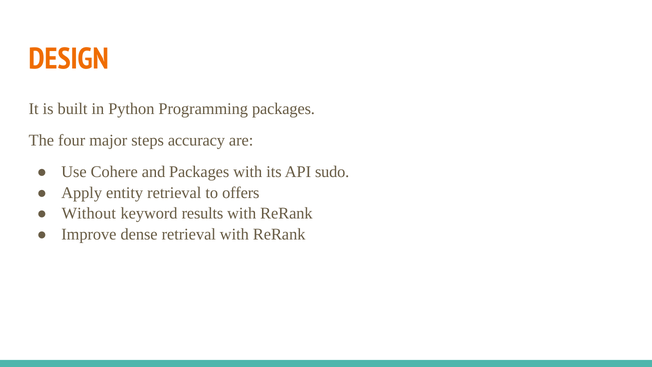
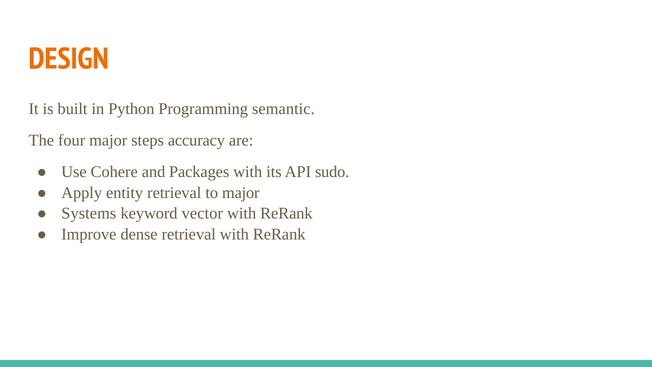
Programming packages: packages -> semantic
to offers: offers -> major
Without: Without -> Systems
results: results -> vector
